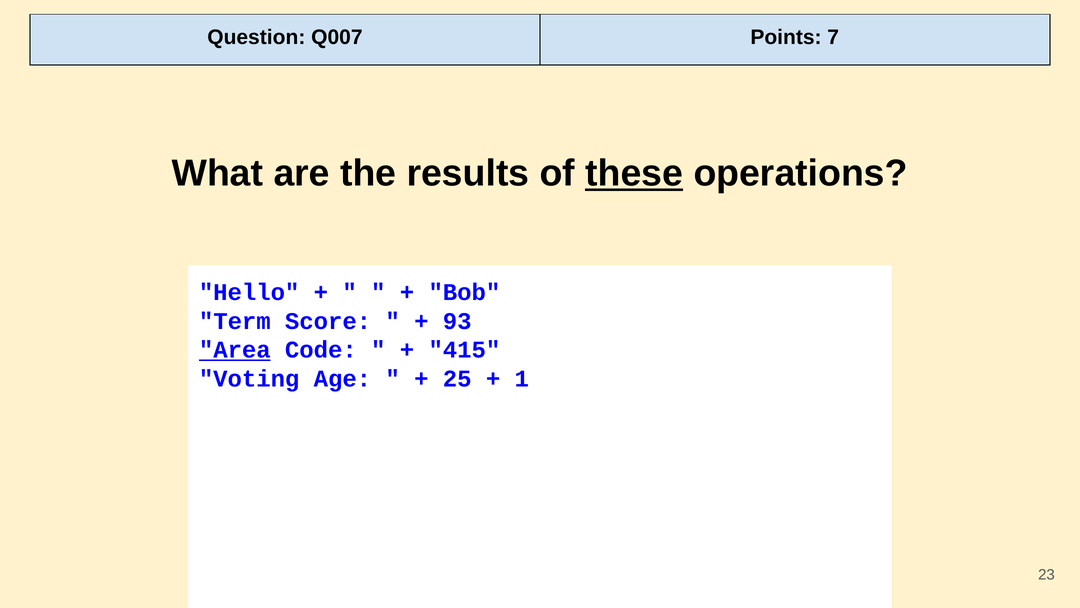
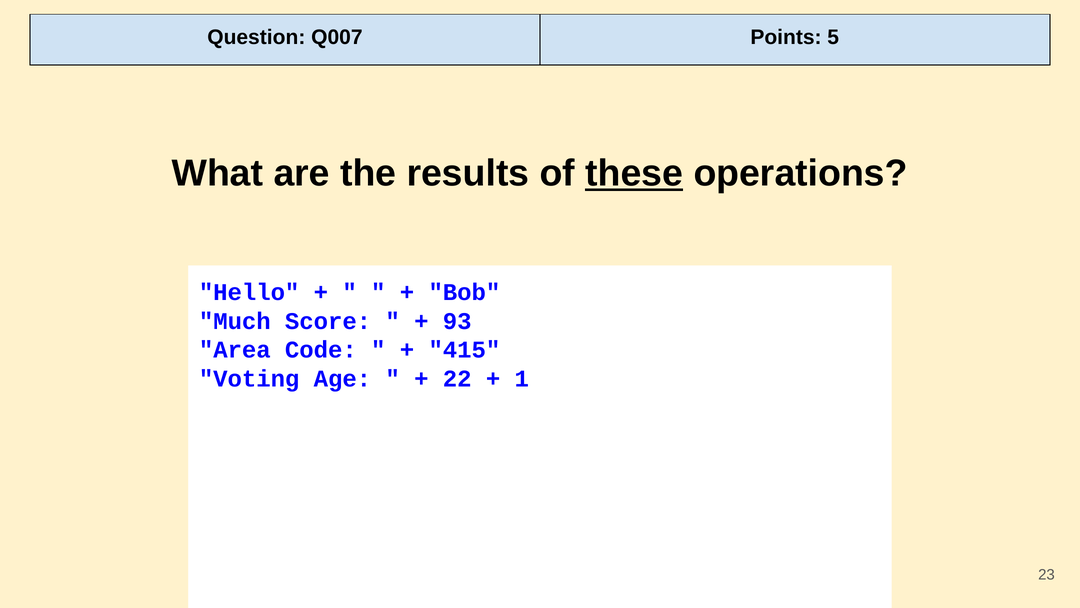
7: 7 -> 5
Term: Term -> Much
Area underline: present -> none
25: 25 -> 22
